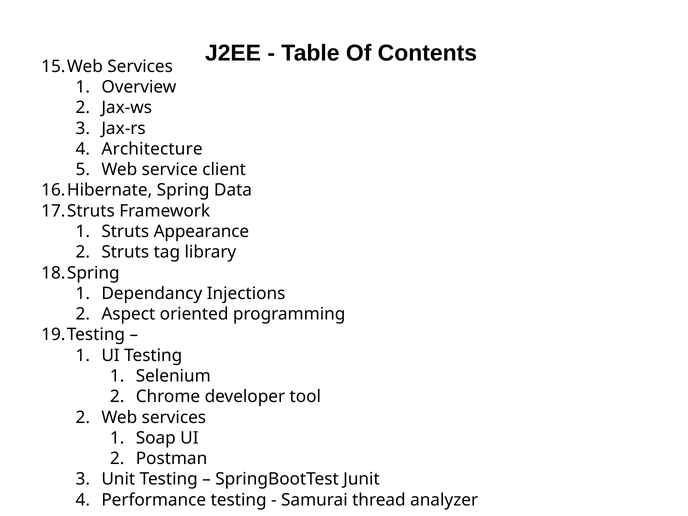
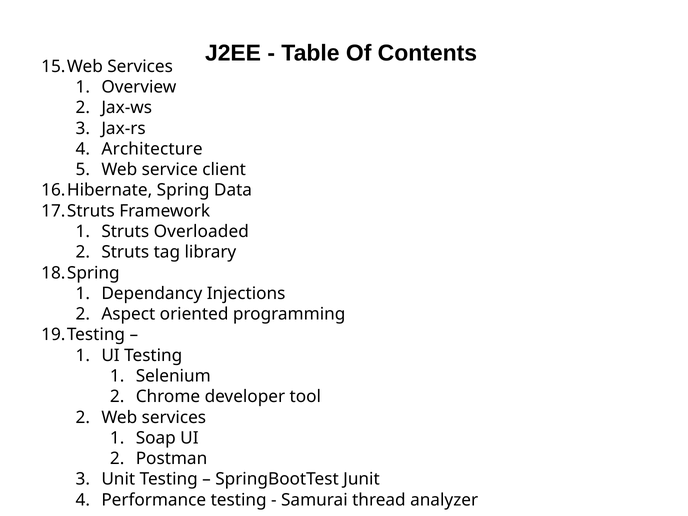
Appearance: Appearance -> Overloaded
